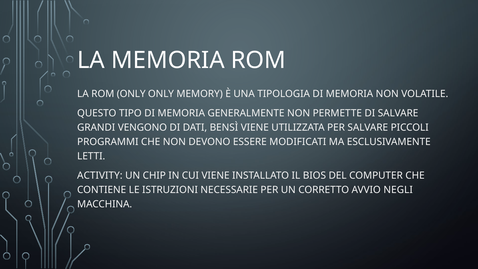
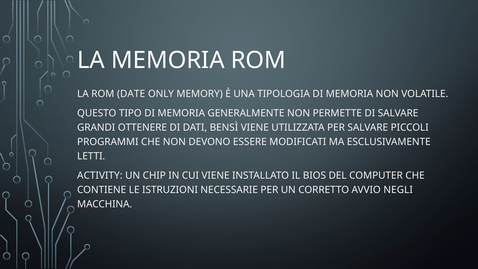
ROM ONLY: ONLY -> DATE
VENGONO: VENGONO -> OTTENERE
